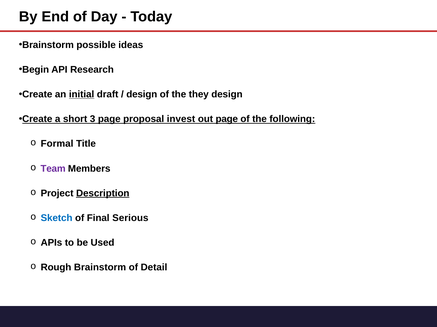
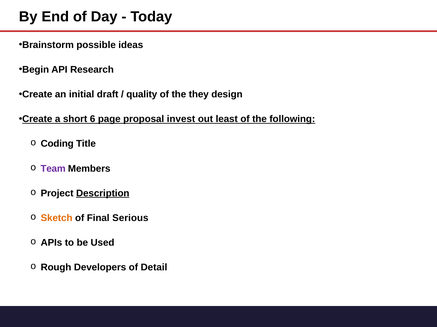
initial underline: present -> none
design at (142, 95): design -> quality
3: 3 -> 6
out page: page -> least
Formal: Formal -> Coding
Sketch colour: blue -> orange
Rough Brainstorm: Brainstorm -> Developers
